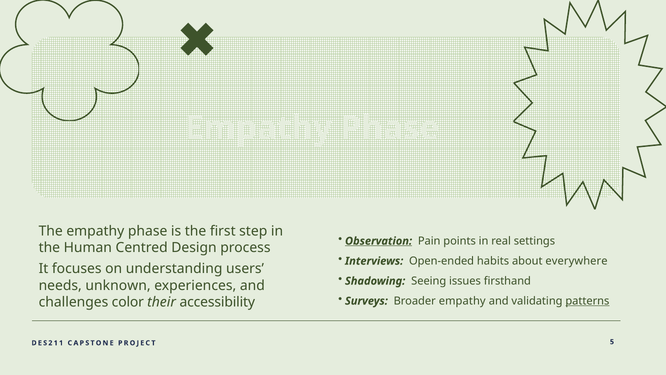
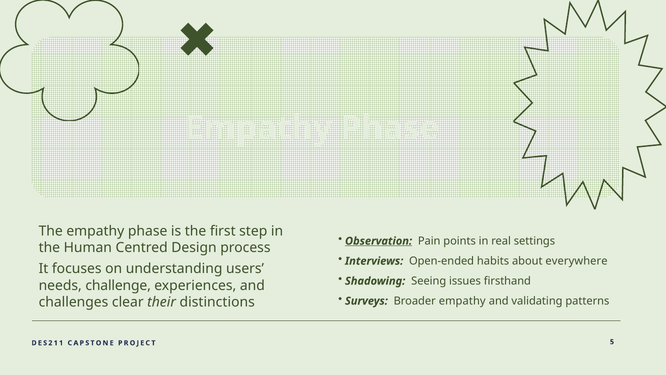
unknown: unknown -> challenge
patterns underline: present -> none
color: color -> clear
accessibility: accessibility -> distinctions
